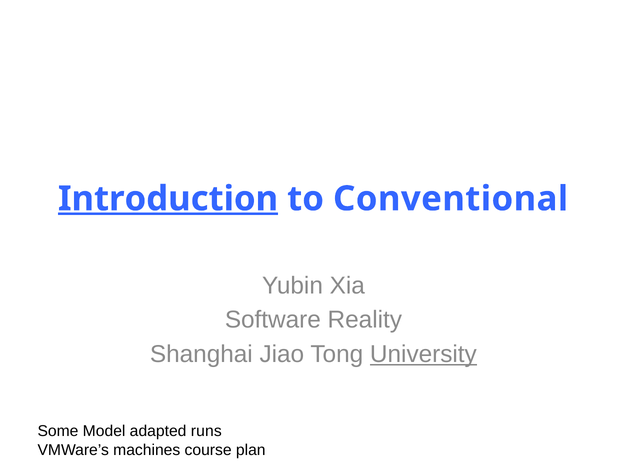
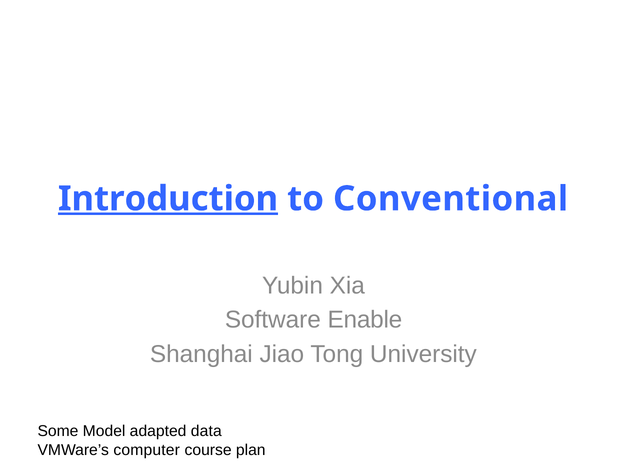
Reality: Reality -> Enable
University underline: present -> none
runs: runs -> data
machines: machines -> computer
